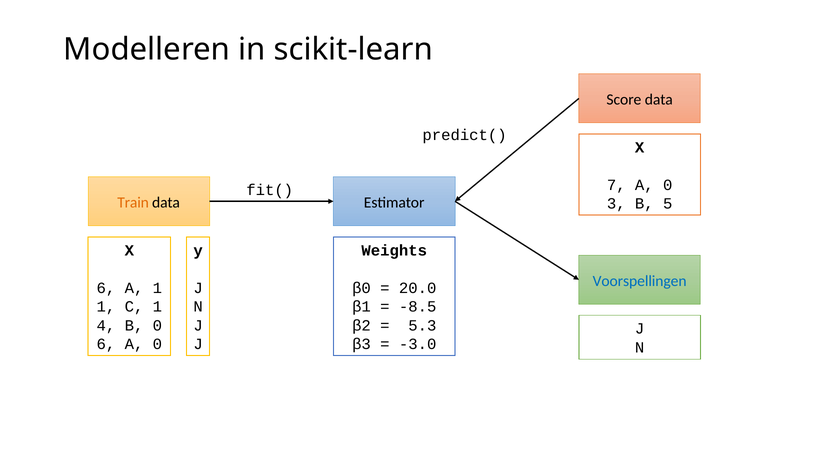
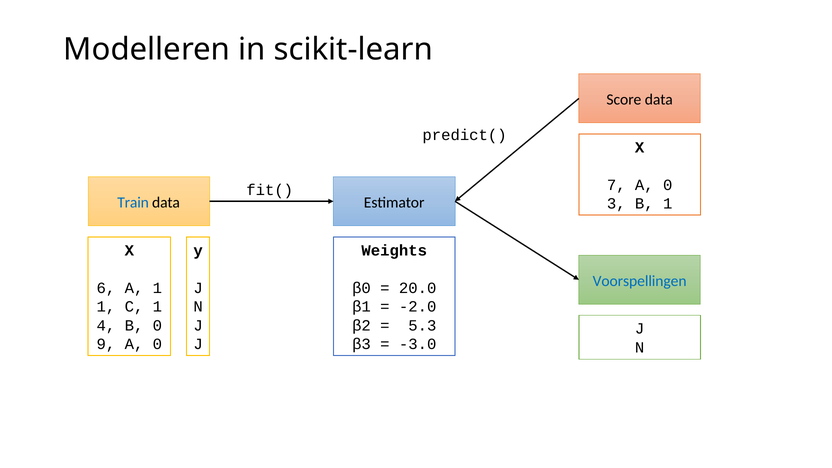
Train colour: orange -> blue
B 5: 5 -> 1
-8.5: -8.5 -> -2.0
6 at (106, 344): 6 -> 9
